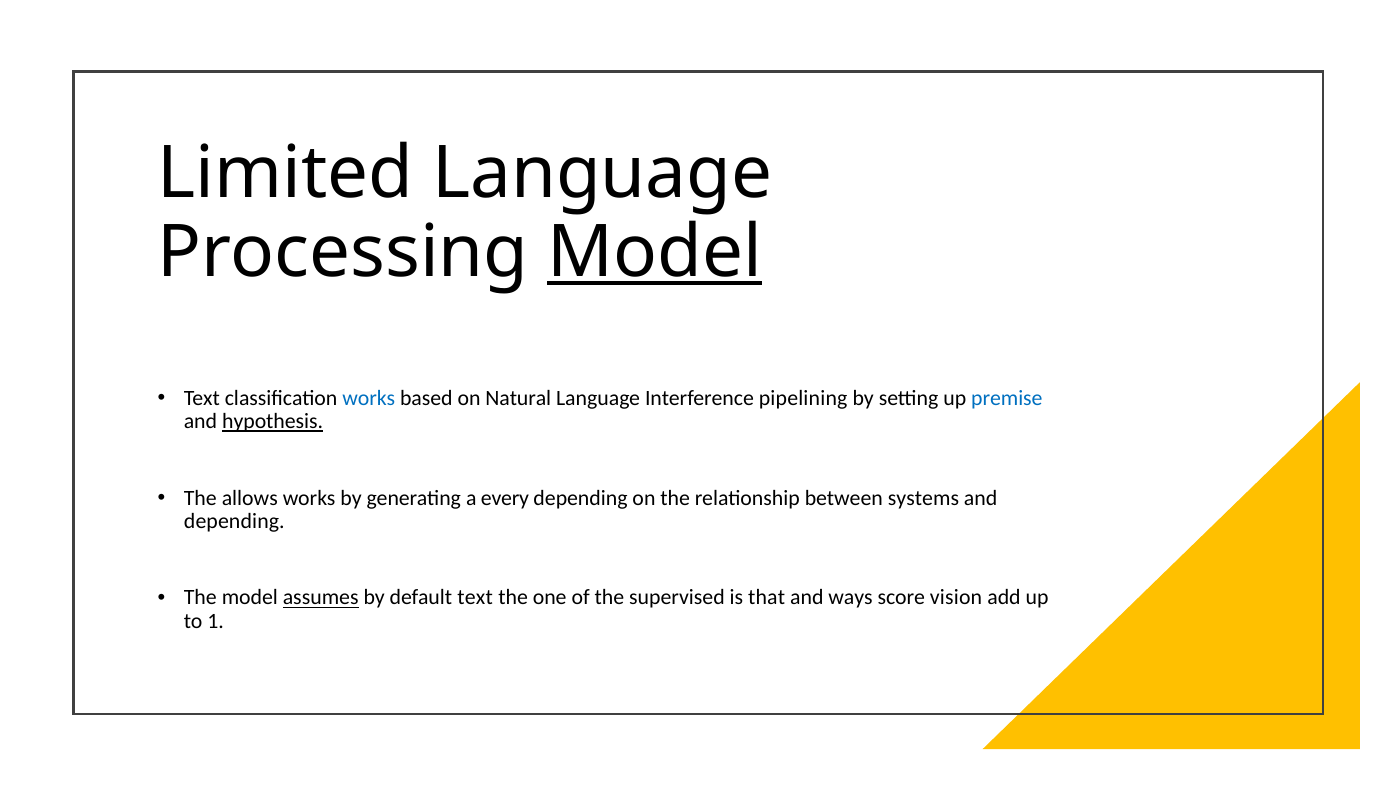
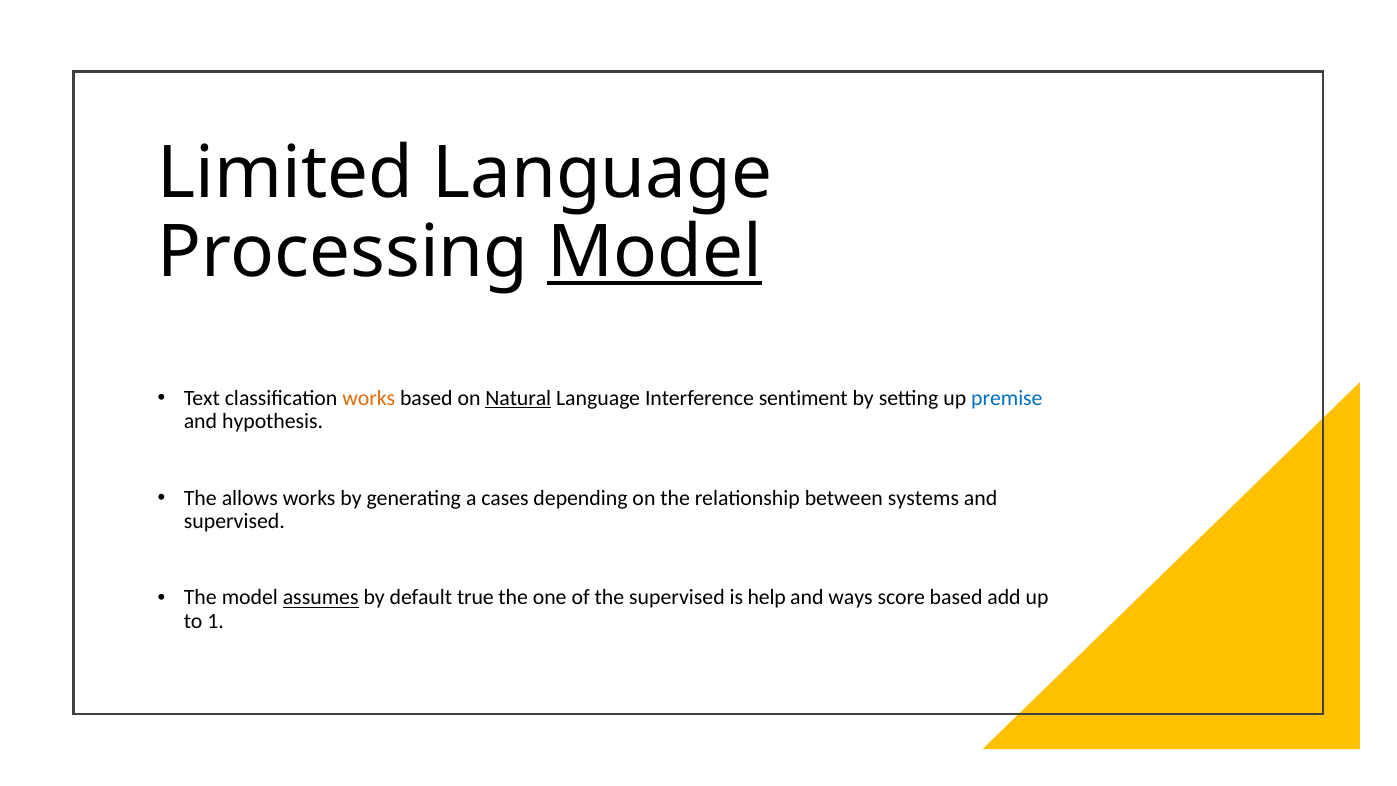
works at (369, 398) colour: blue -> orange
Natural underline: none -> present
pipelining: pipelining -> sentiment
hypothesis underline: present -> none
every: every -> cases
depending at (234, 521): depending -> supervised
default text: text -> true
that: that -> help
score vision: vision -> based
